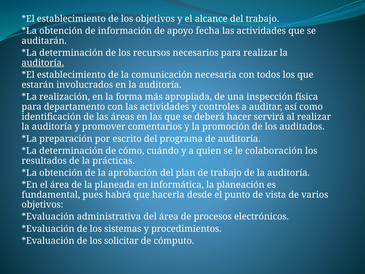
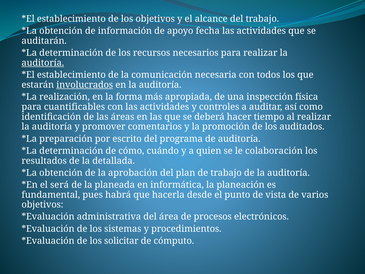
involucrados underline: none -> present
departamento: departamento -> cuantificables
servirá: servirá -> tiempo
prácticas: prácticas -> detallada
el área: área -> será
